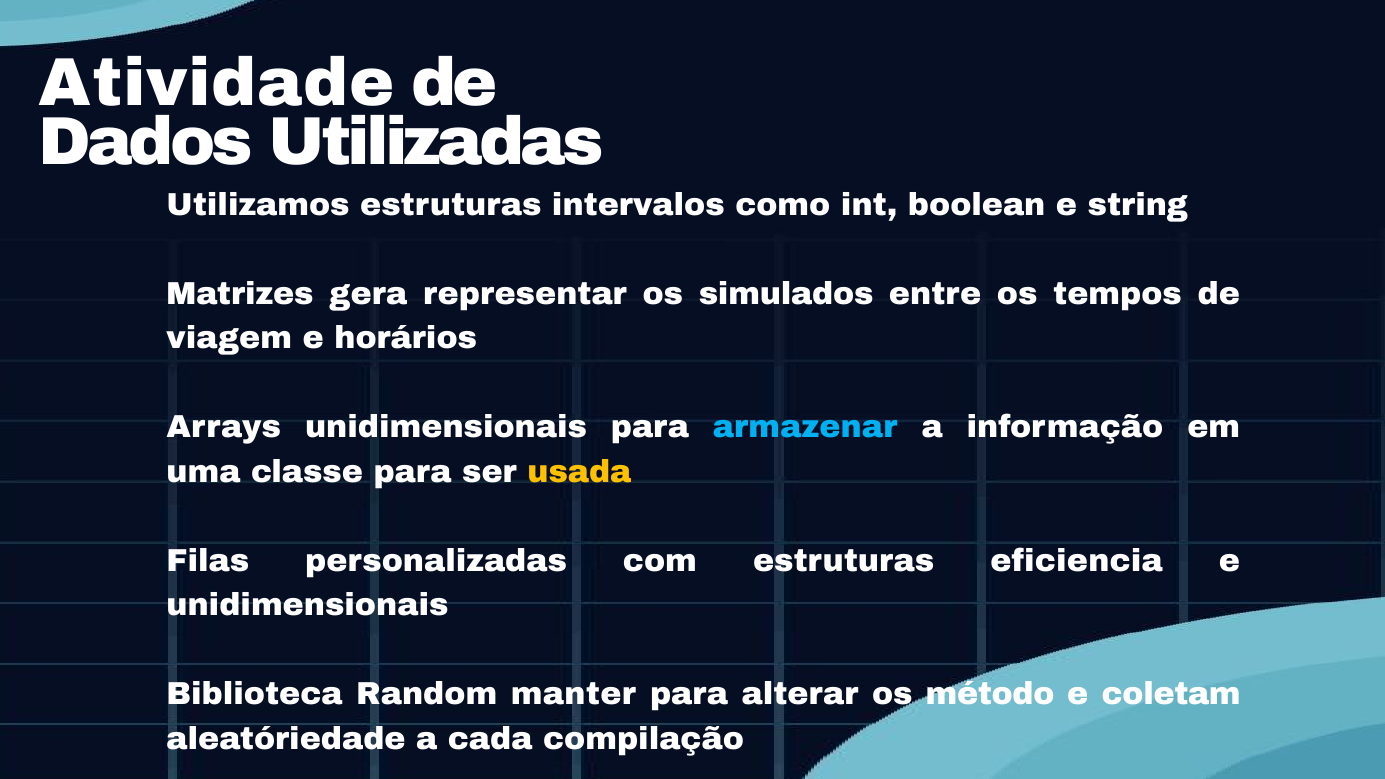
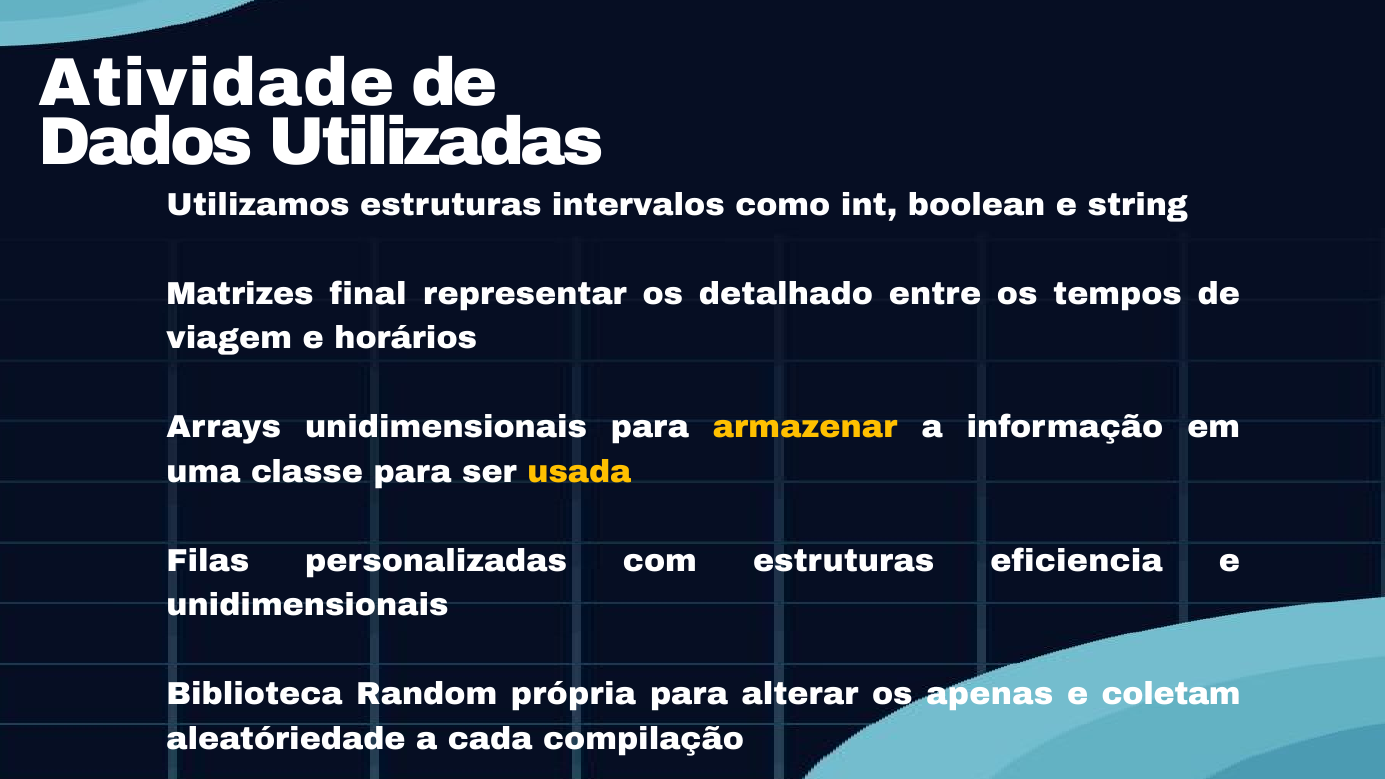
gera: gera -> final
simulados: simulados -> detalhado
armazenar colour: light blue -> yellow
manter: manter -> própria
método: método -> apenas
